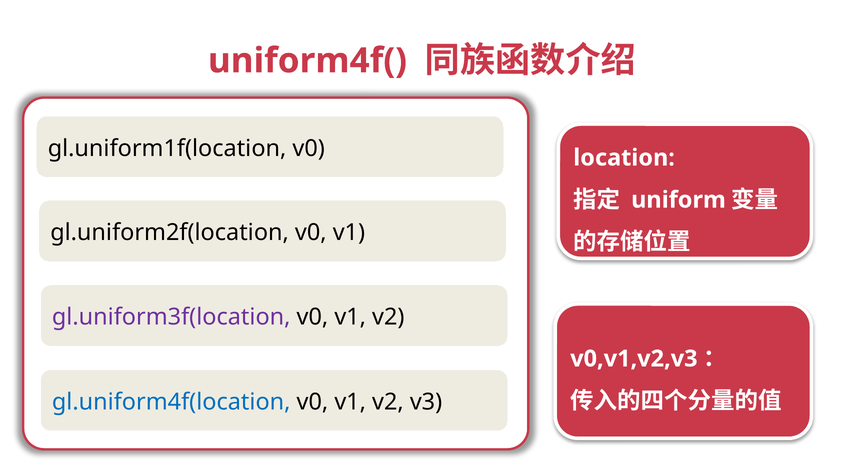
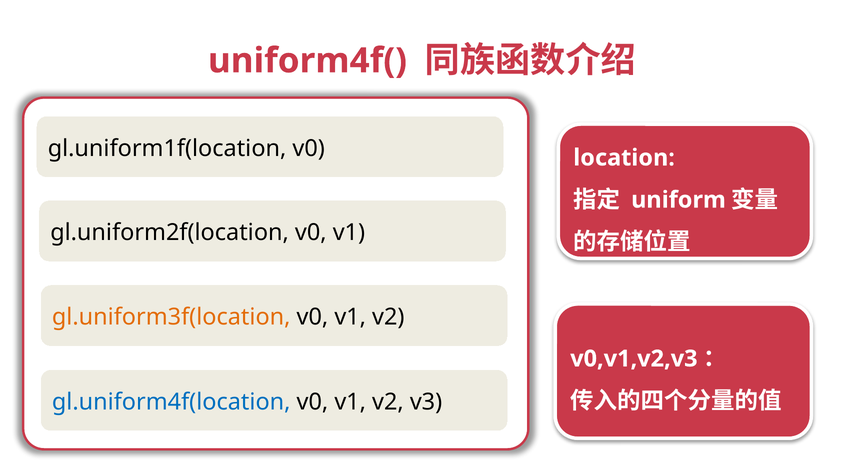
gl.uniform3f(location colour: purple -> orange
